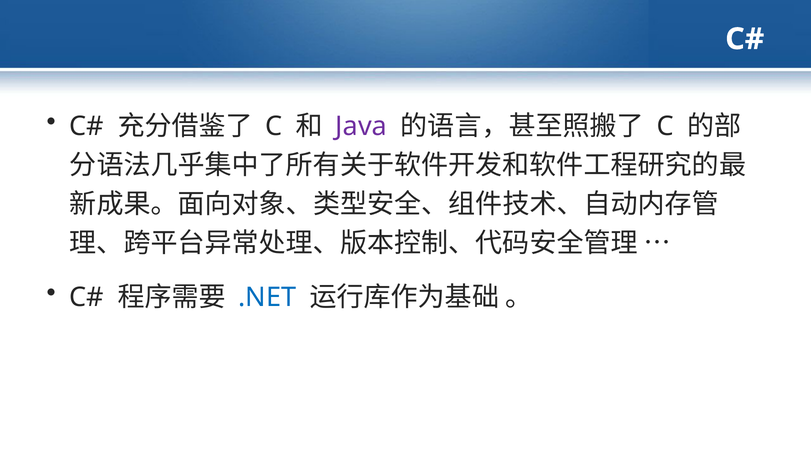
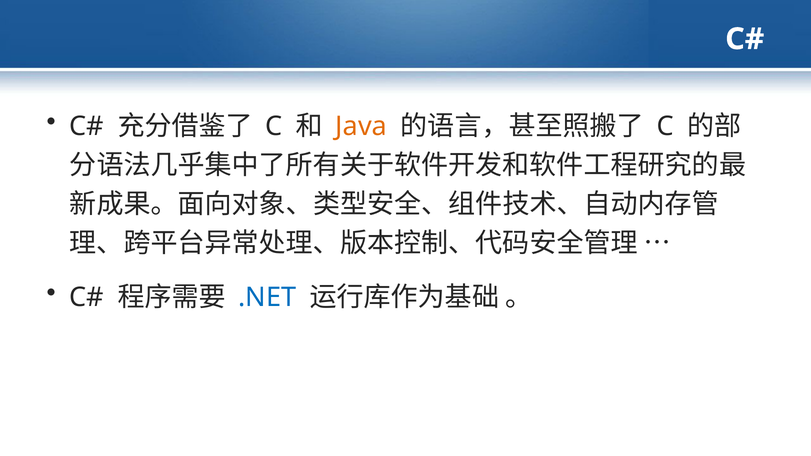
Java colour: purple -> orange
